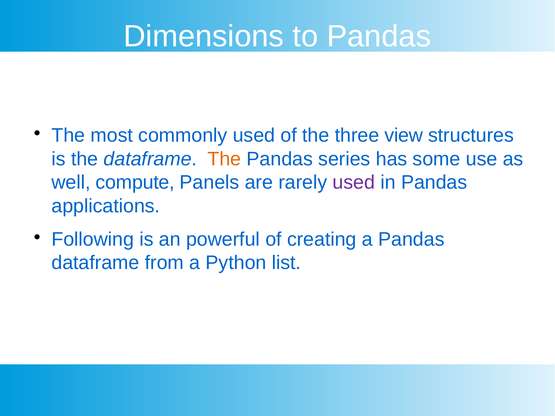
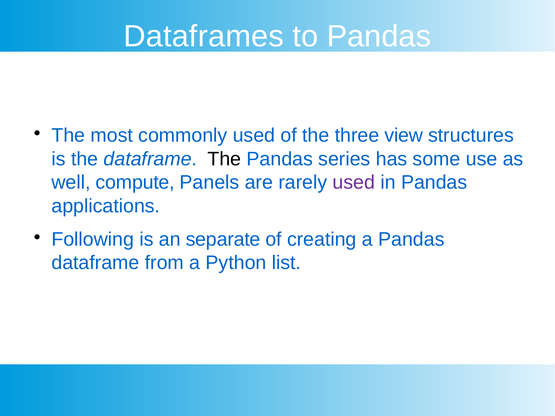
Dimensions: Dimensions -> Dataframes
The at (224, 159) colour: orange -> black
powerful: powerful -> separate
